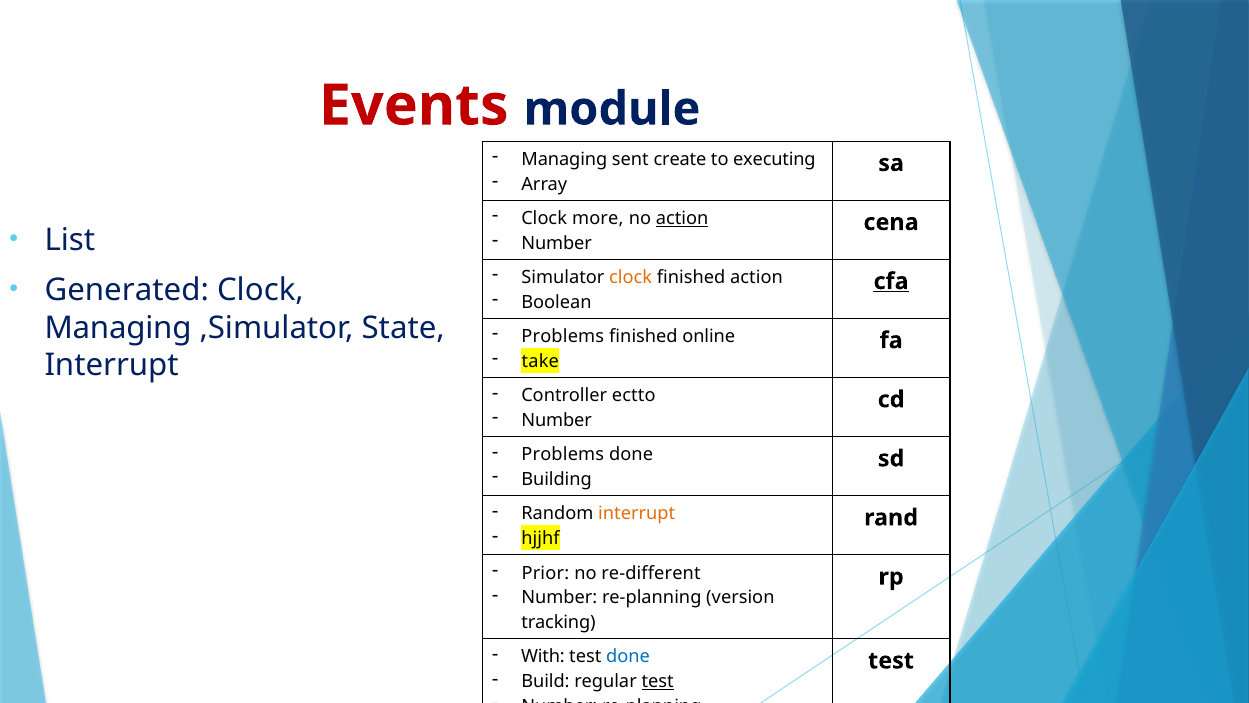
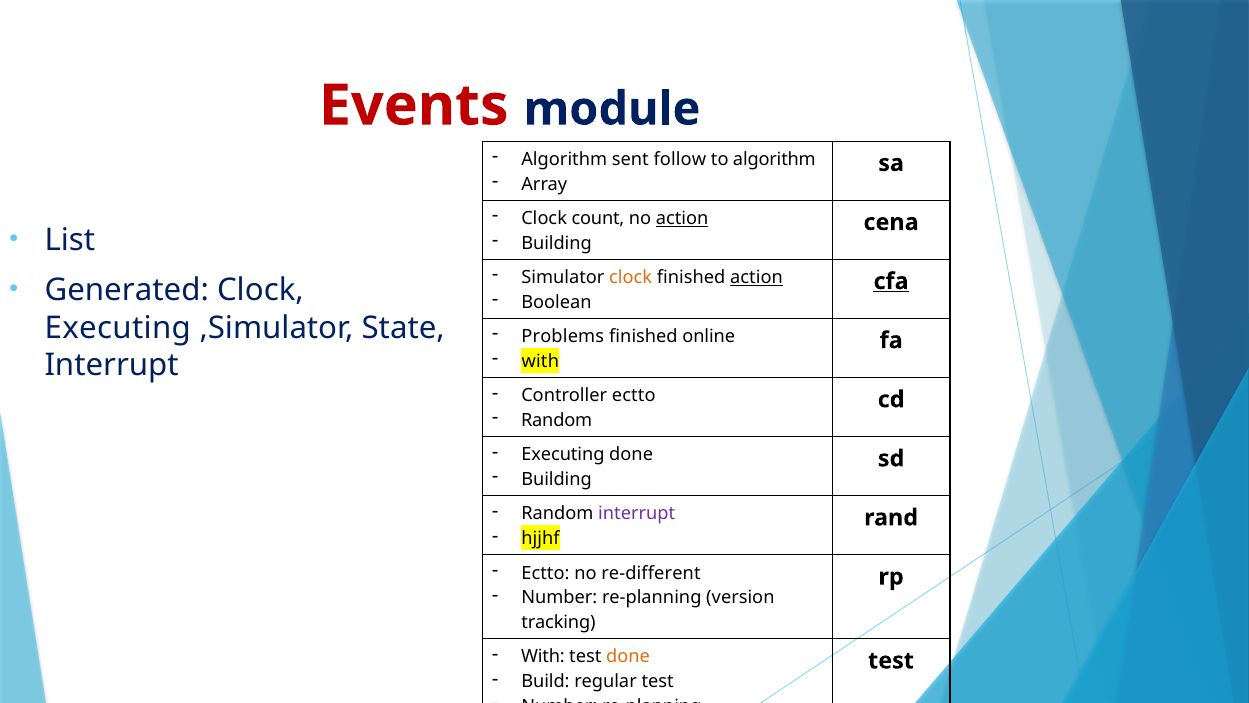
Managing at (564, 159): Managing -> Algorithm
create: create -> follow
to executing: executing -> algorithm
more: more -> count
Number at (557, 243): Number -> Building
action at (757, 277) underline: none -> present
Managing at (118, 328): Managing -> Executing
take at (540, 361): take -> with
Number at (557, 420): Number -> Random
Problems at (563, 455): Problems -> Executing
interrupt at (637, 514) colour: orange -> purple
Prior at (545, 573): Prior -> Ectto
done at (628, 657) colour: blue -> orange
test at (658, 681) underline: present -> none
